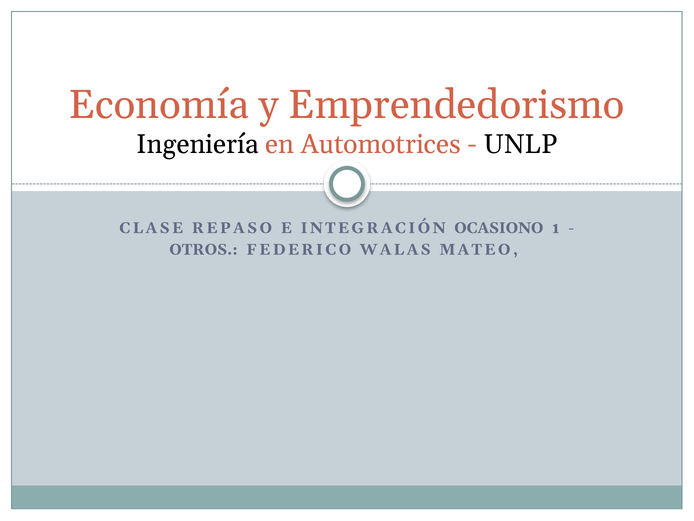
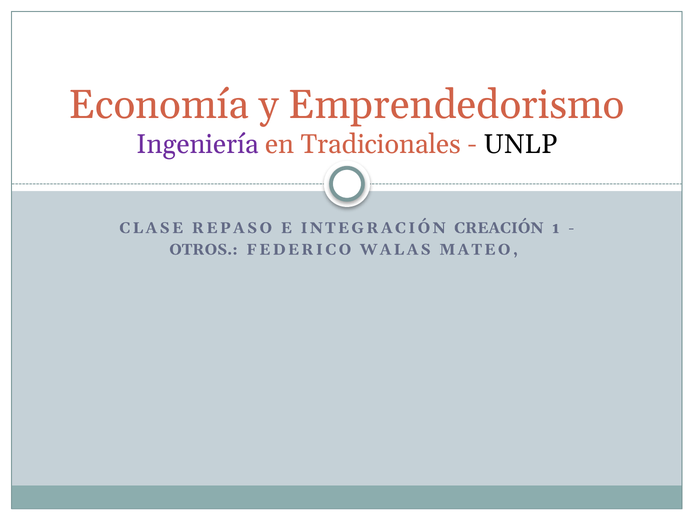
Ingeniería colour: black -> purple
Automotrices: Automotrices -> Tradicionales
OCASIONO: OCASIONO -> CREACIÓN
